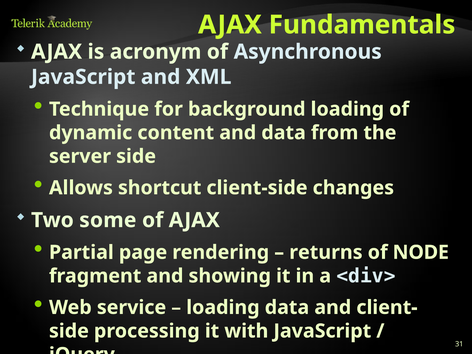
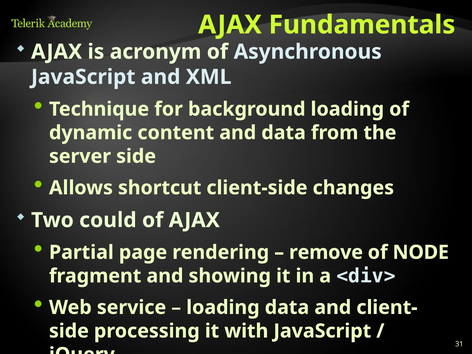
some: some -> could
returns: returns -> remove
